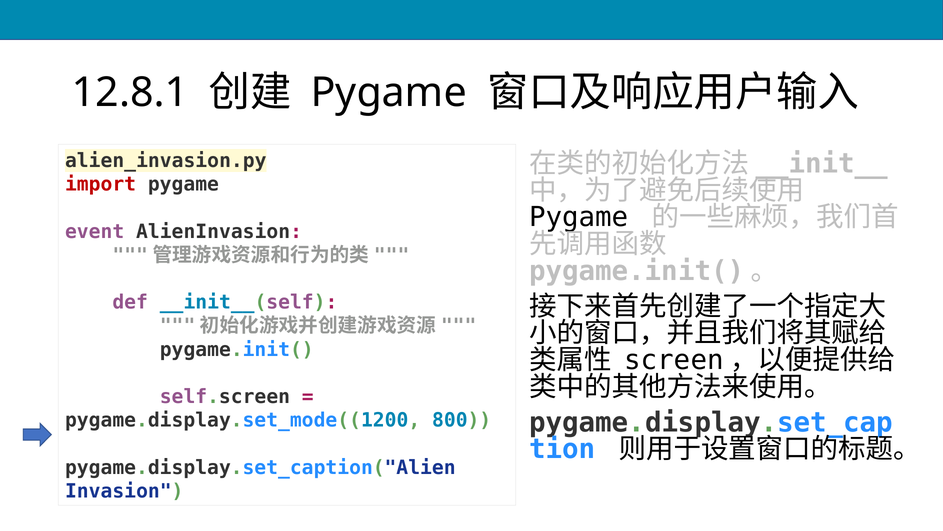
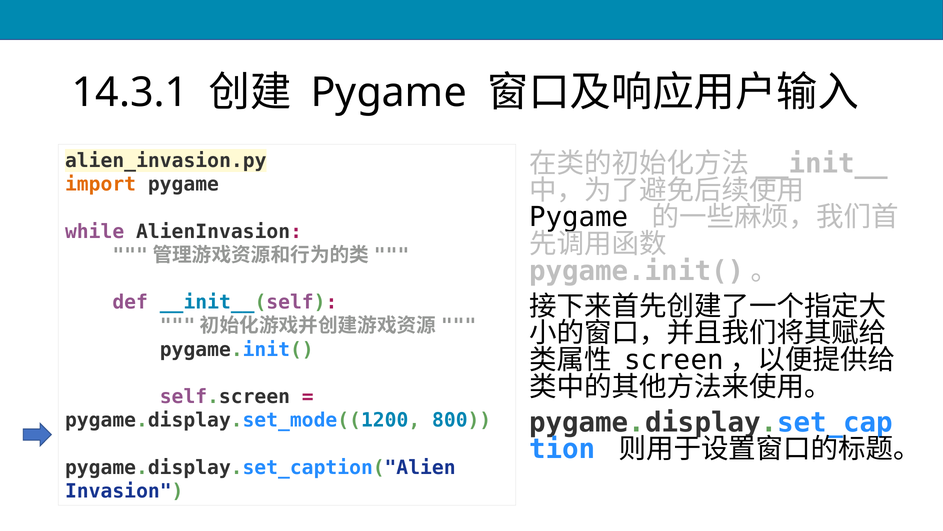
12.8.1: 12.8.1 -> 14.3.1
import colour: red -> orange
event: event -> while
